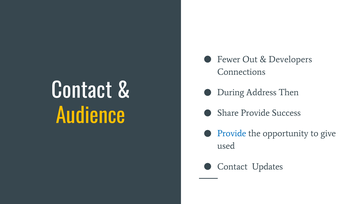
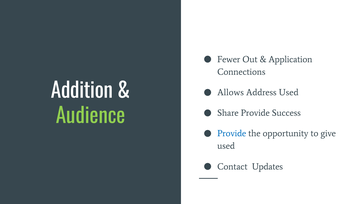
Developers: Developers -> Application
Contact at (82, 91): Contact -> Addition
During: During -> Allows
Address Then: Then -> Used
Audience colour: yellow -> light green
